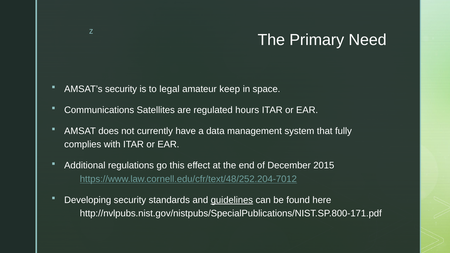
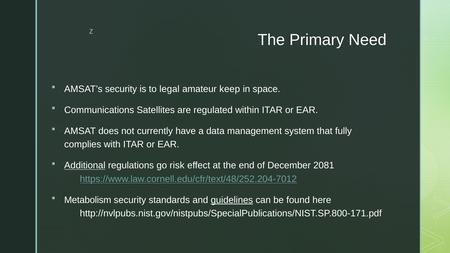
hours: hours -> within
Additional underline: none -> present
this: this -> risk
2015: 2015 -> 2081
Developing: Developing -> Metabolism
